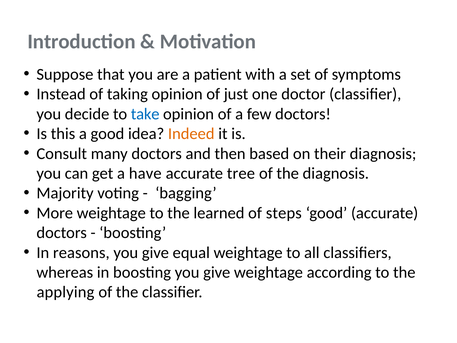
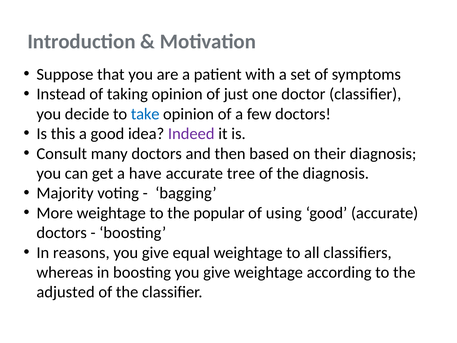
Indeed colour: orange -> purple
learned: learned -> popular
steps: steps -> using
applying: applying -> adjusted
